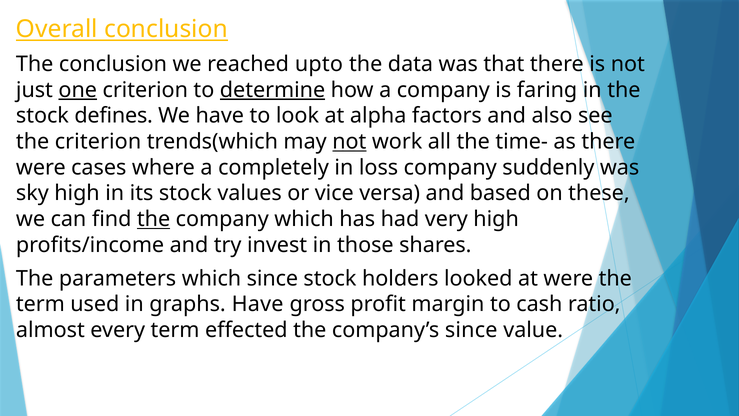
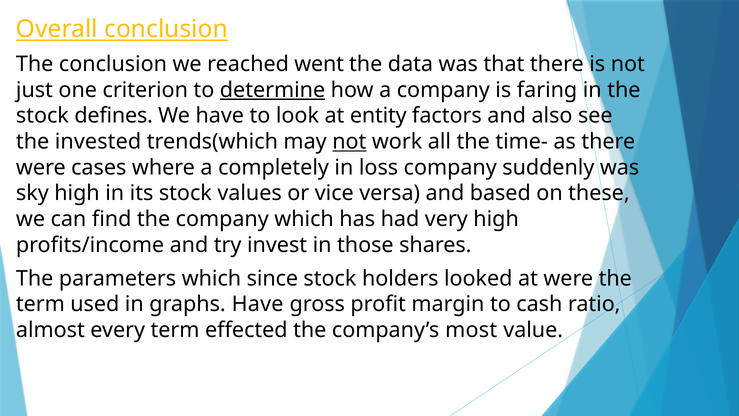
upto: upto -> went
one underline: present -> none
alpha: alpha -> entity
the criterion: criterion -> invested
the at (154, 219) underline: present -> none
company’s since: since -> most
